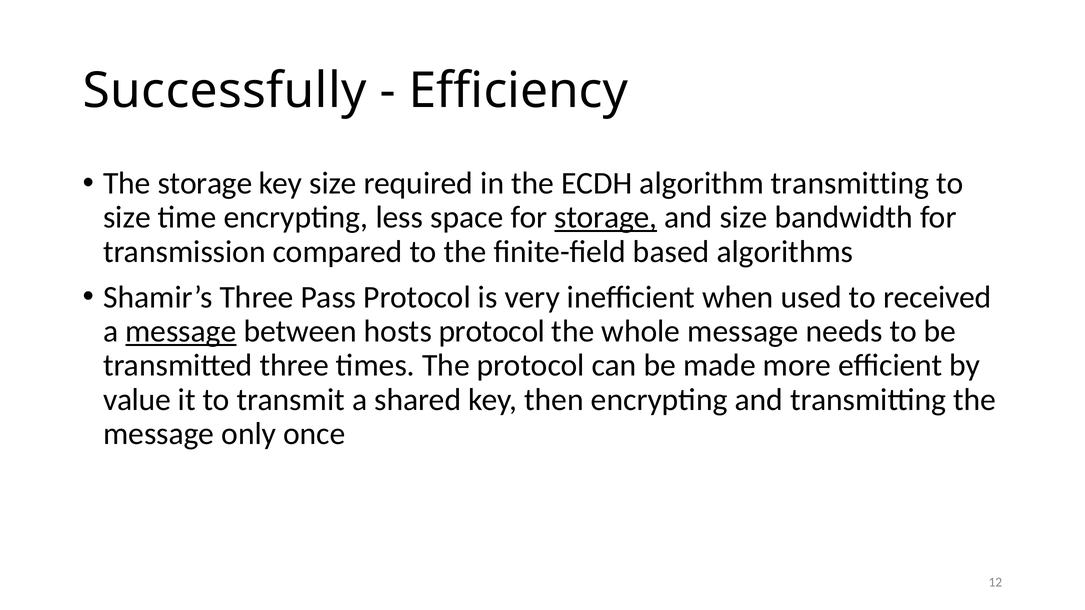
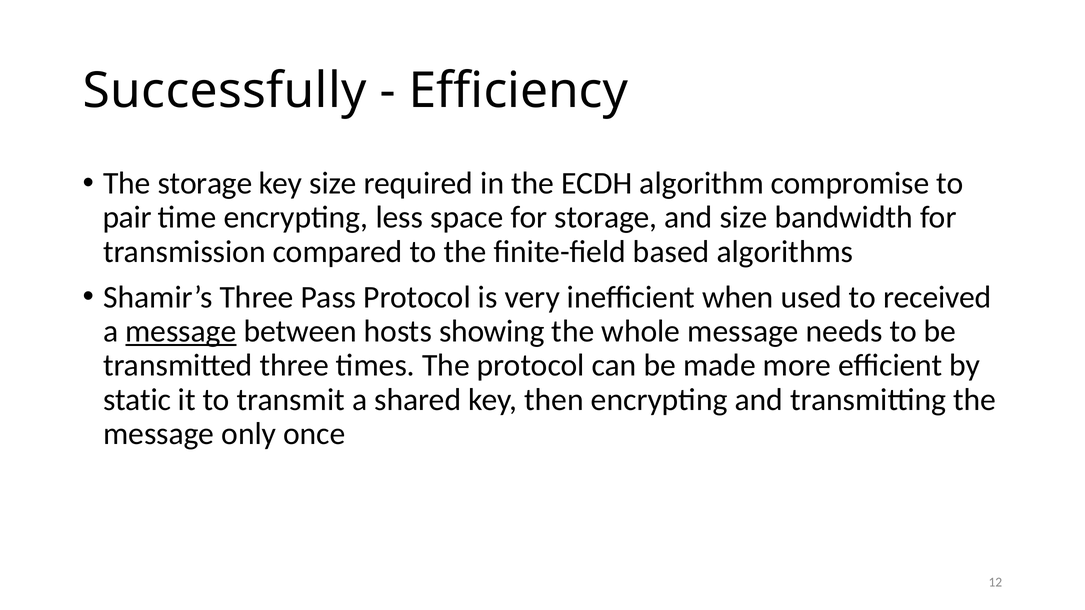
algorithm transmitting: transmitting -> compromise
size at (127, 218): size -> pair
storage at (606, 218) underline: present -> none
hosts protocol: protocol -> showing
value: value -> static
